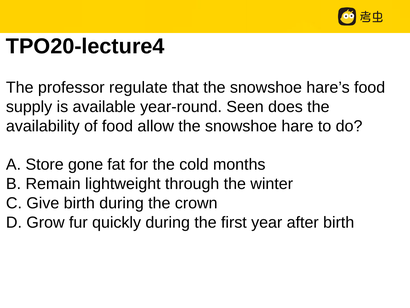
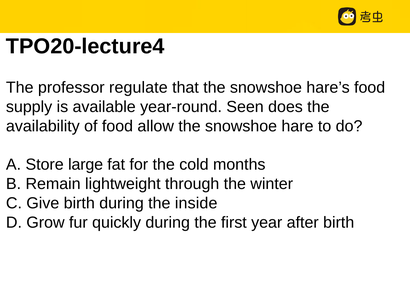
gone: gone -> large
crown: crown -> inside
